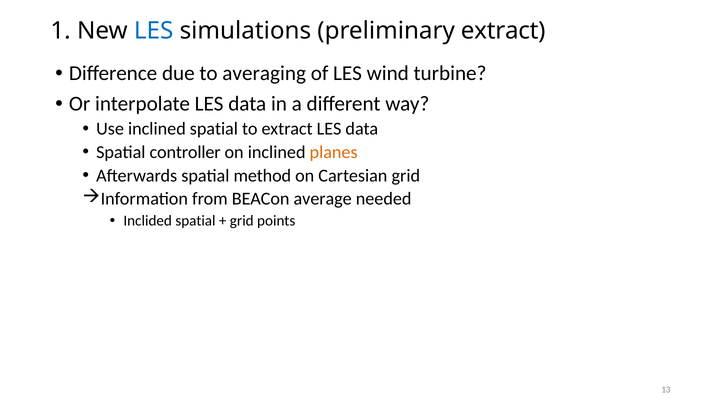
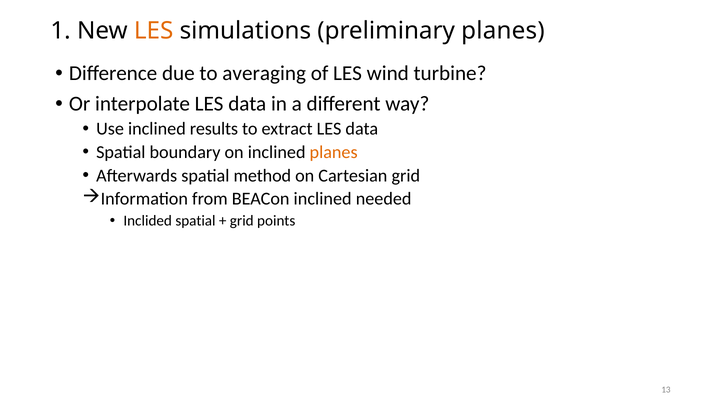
LES at (154, 31) colour: blue -> orange
preliminary extract: extract -> planes
inclined spatial: spatial -> results
controller: controller -> boundary
BEACon average: average -> inclined
